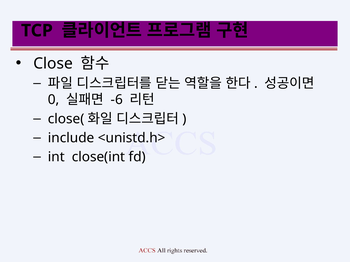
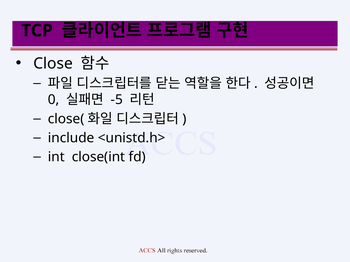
-6: -6 -> -5
